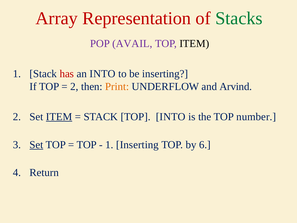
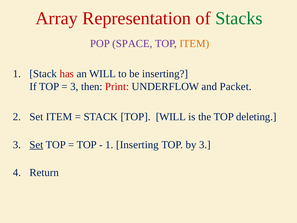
AVAIL: AVAIL -> SPACE
ITEM at (194, 44) colour: black -> orange
an INTO: INTO -> WILL
2 at (74, 86): 2 -> 3
Print colour: orange -> red
Arvind: Arvind -> Packet
ITEM at (59, 117) underline: present -> none
TOP INTO: INTO -> WILL
number: number -> deleting
by 6: 6 -> 3
